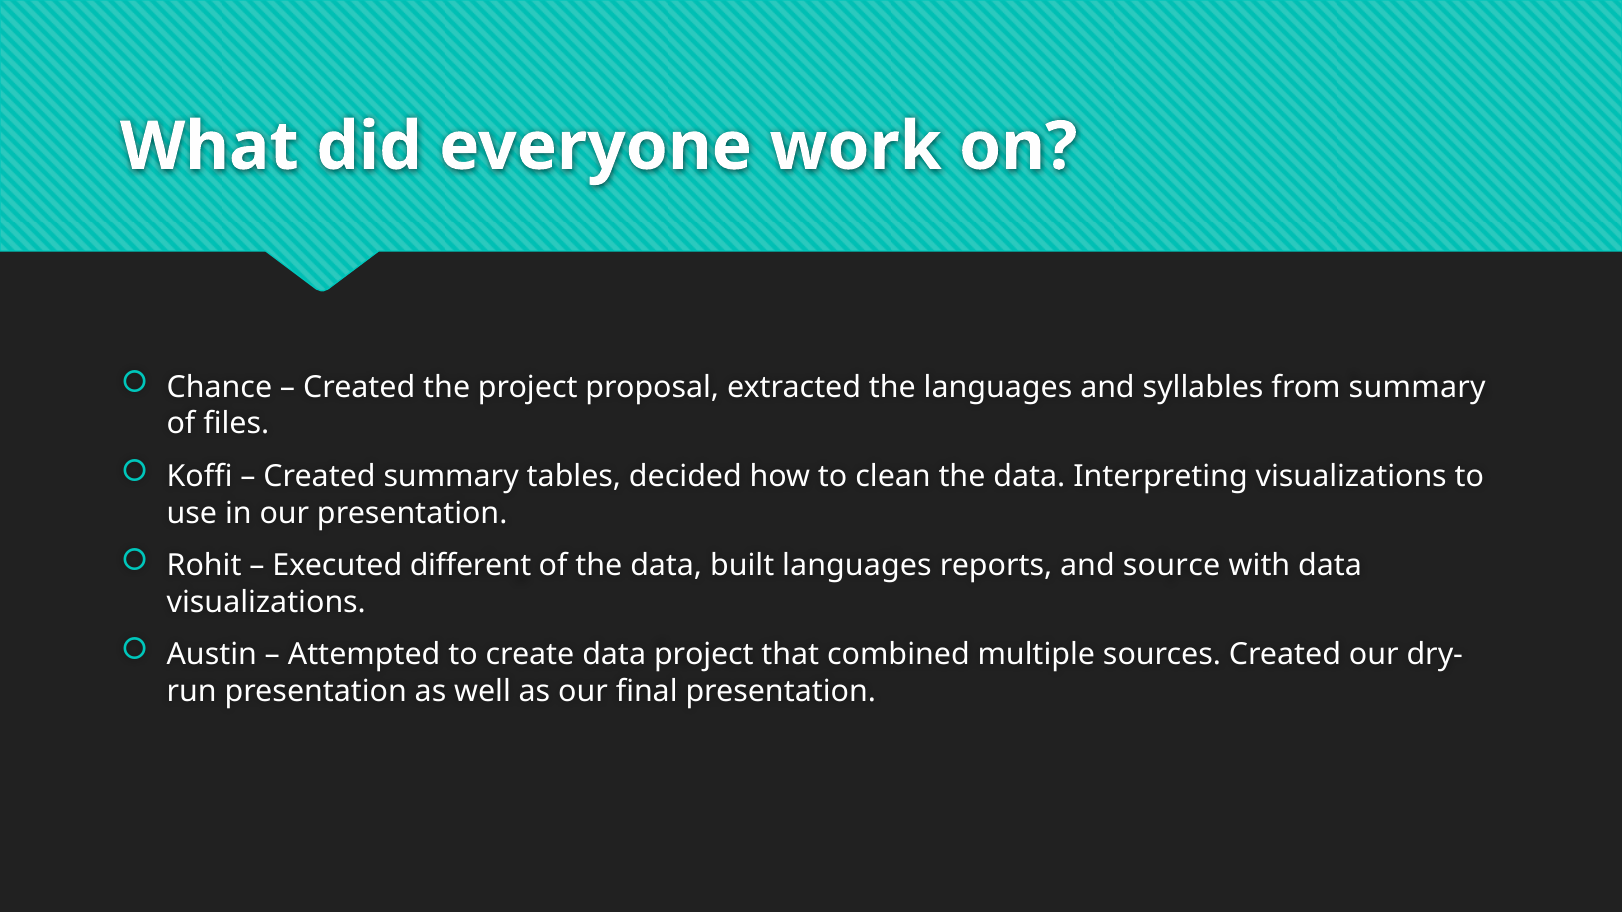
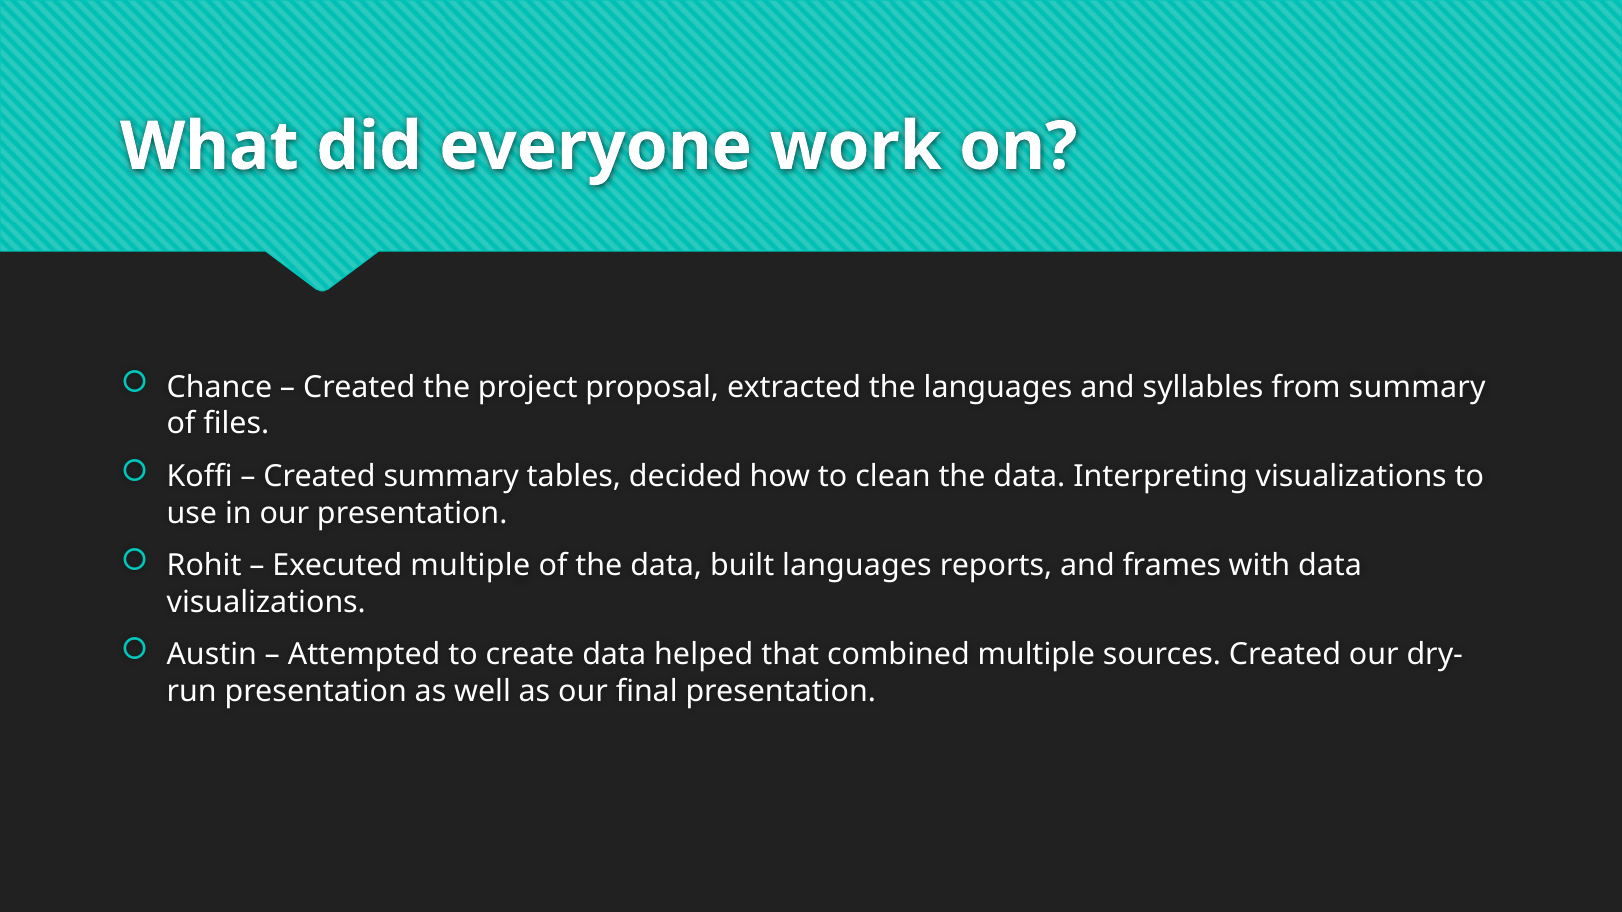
Executed different: different -> multiple
source: source -> frames
data project: project -> helped
